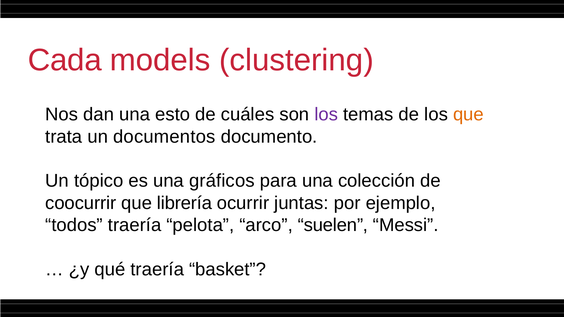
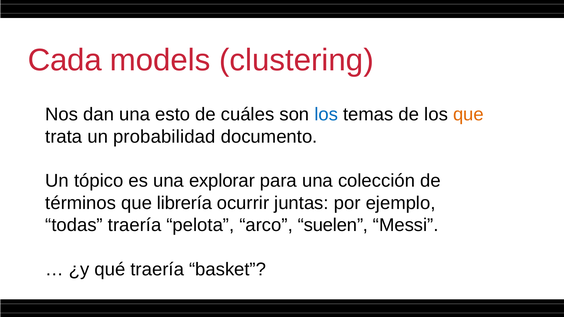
los at (326, 115) colour: purple -> blue
documentos: documentos -> probabilidad
gráficos: gráficos -> explorar
coocurrir: coocurrir -> términos
todos: todos -> todas
